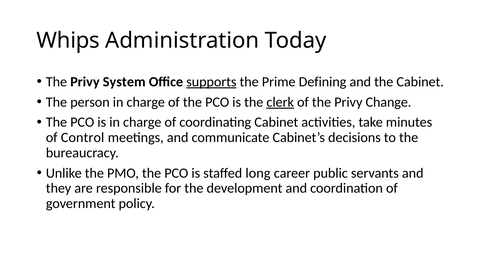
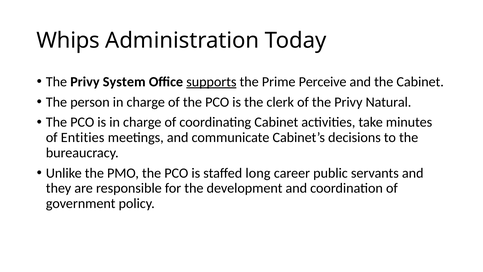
Defining: Defining -> Perceive
clerk underline: present -> none
Change: Change -> Natural
Control: Control -> Entities
